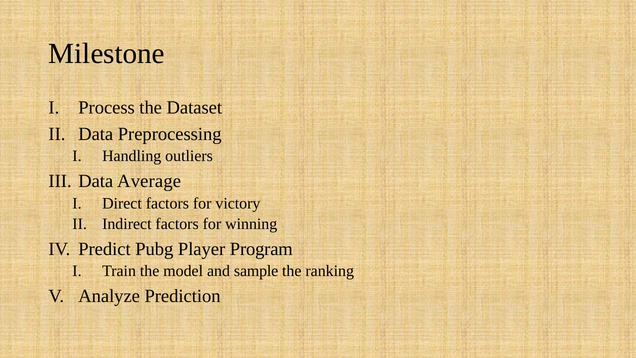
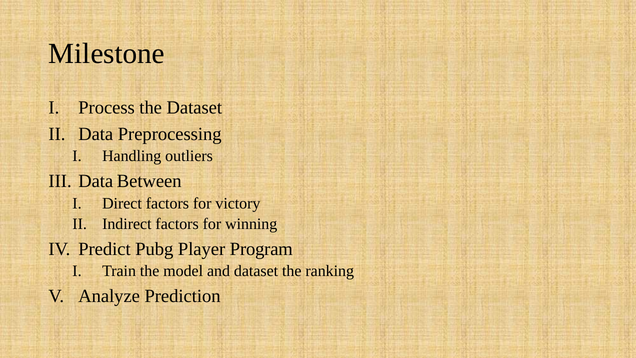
Average: Average -> Between
and sample: sample -> dataset
